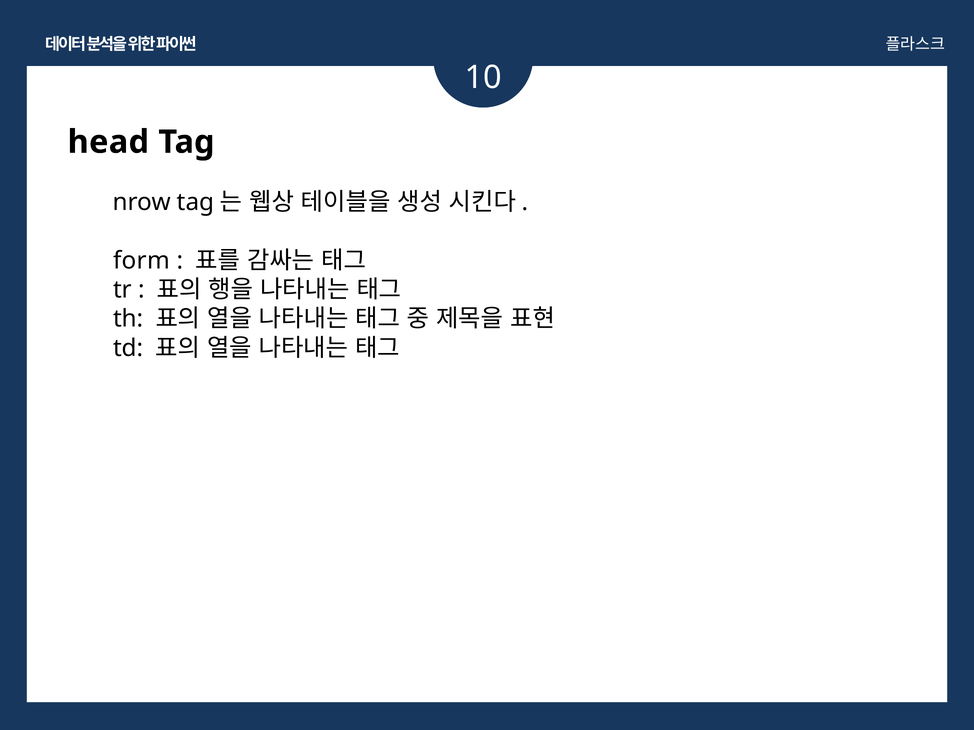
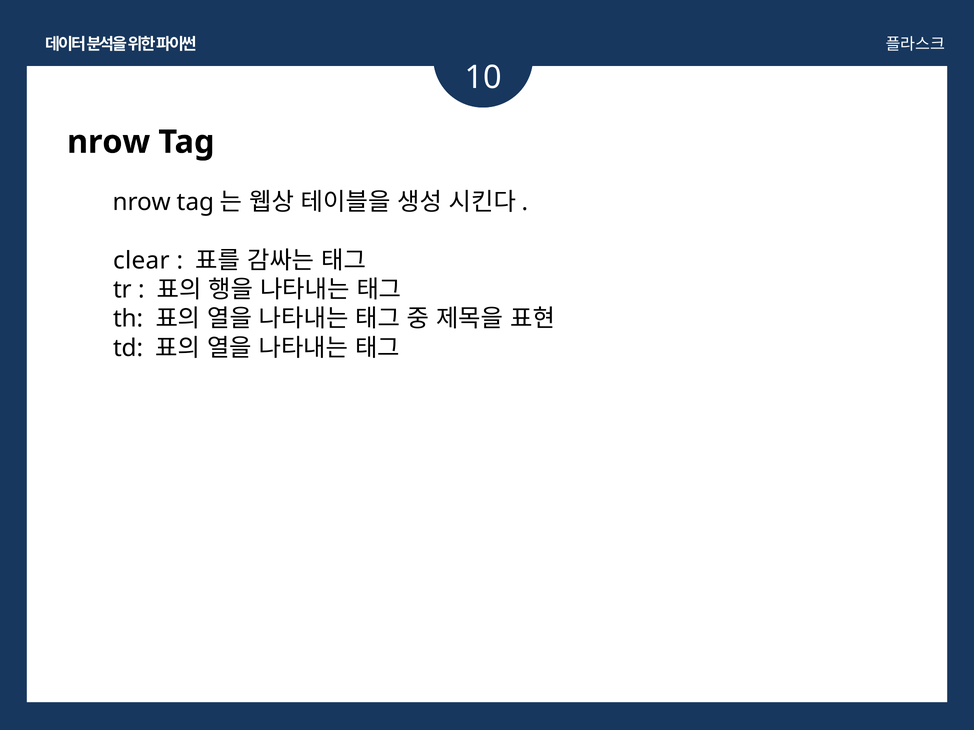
head at (108, 142): head -> nrow
form: form -> clear
